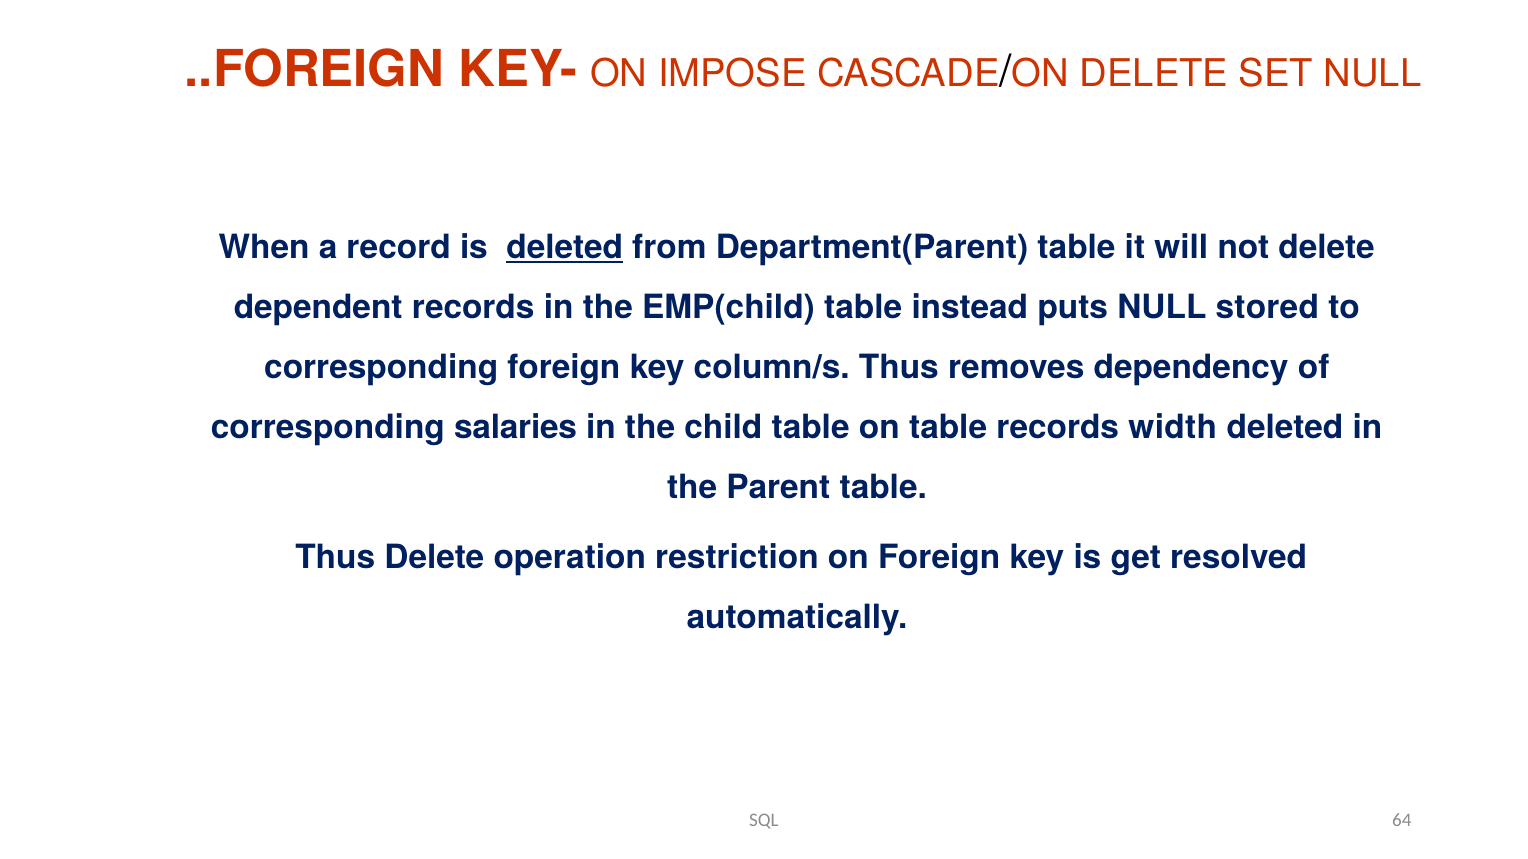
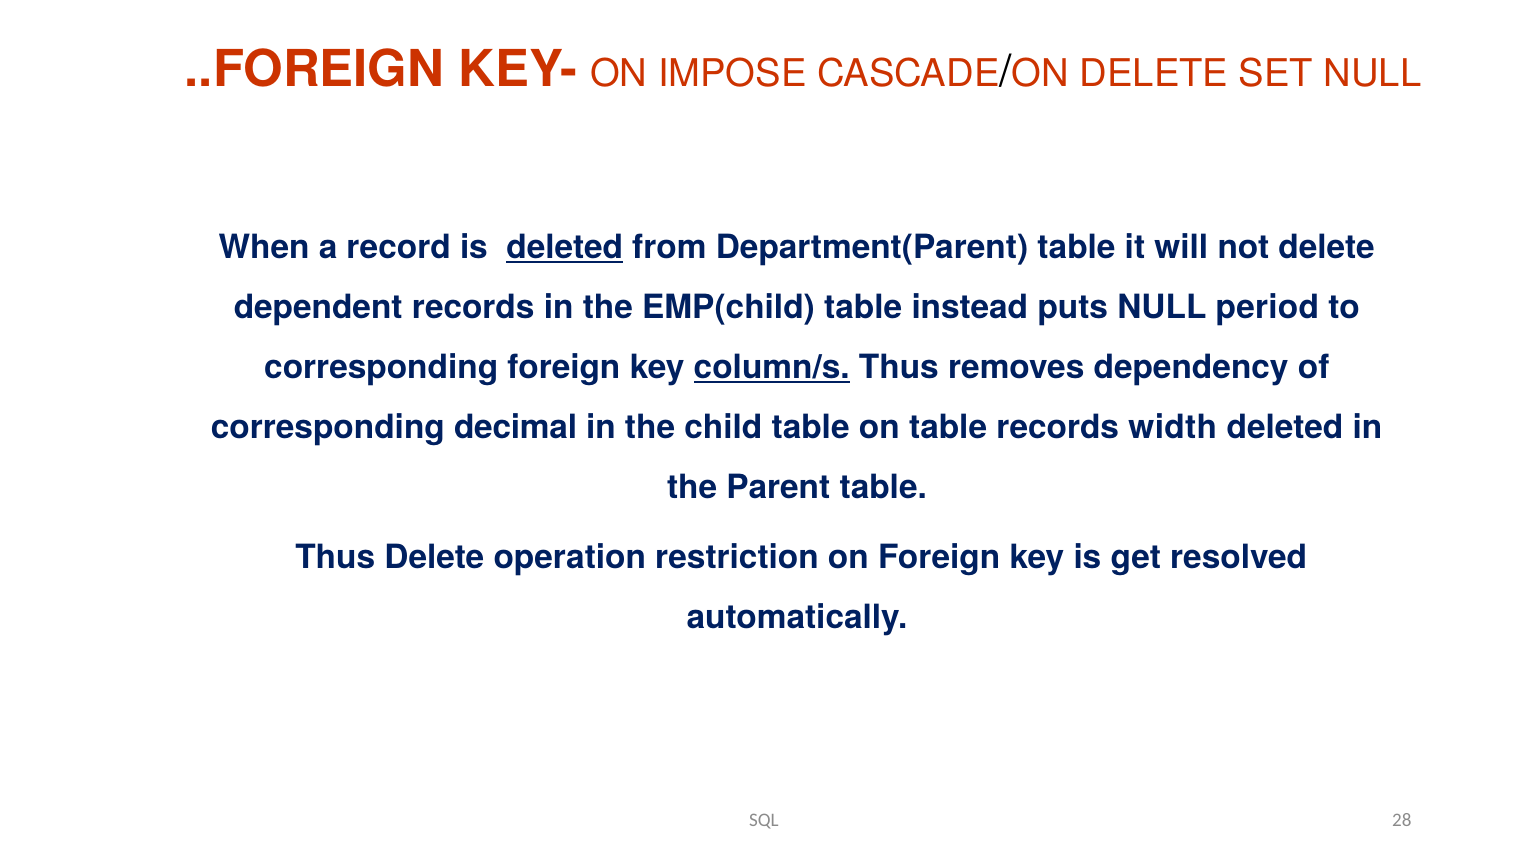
stored: stored -> period
column/s underline: none -> present
salaries: salaries -> decimal
64: 64 -> 28
